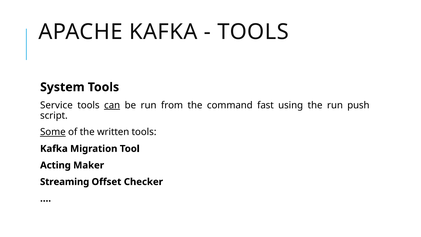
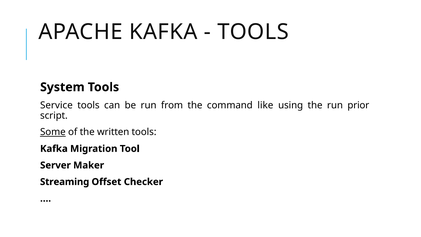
can underline: present -> none
fast: fast -> like
push: push -> prior
Acting: Acting -> Server
